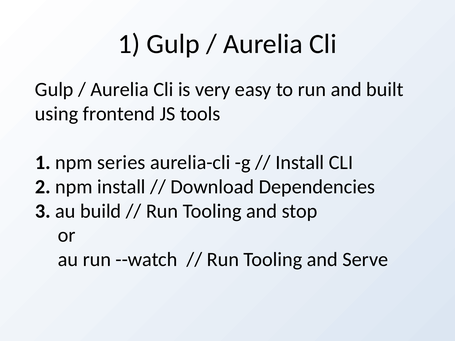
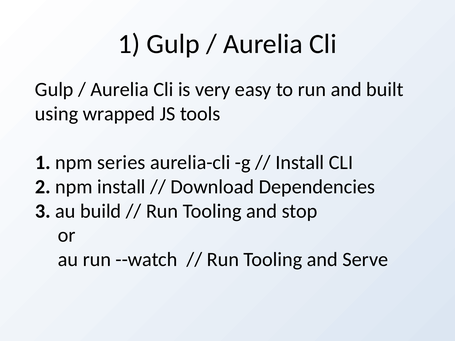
frontend: frontend -> wrapped
